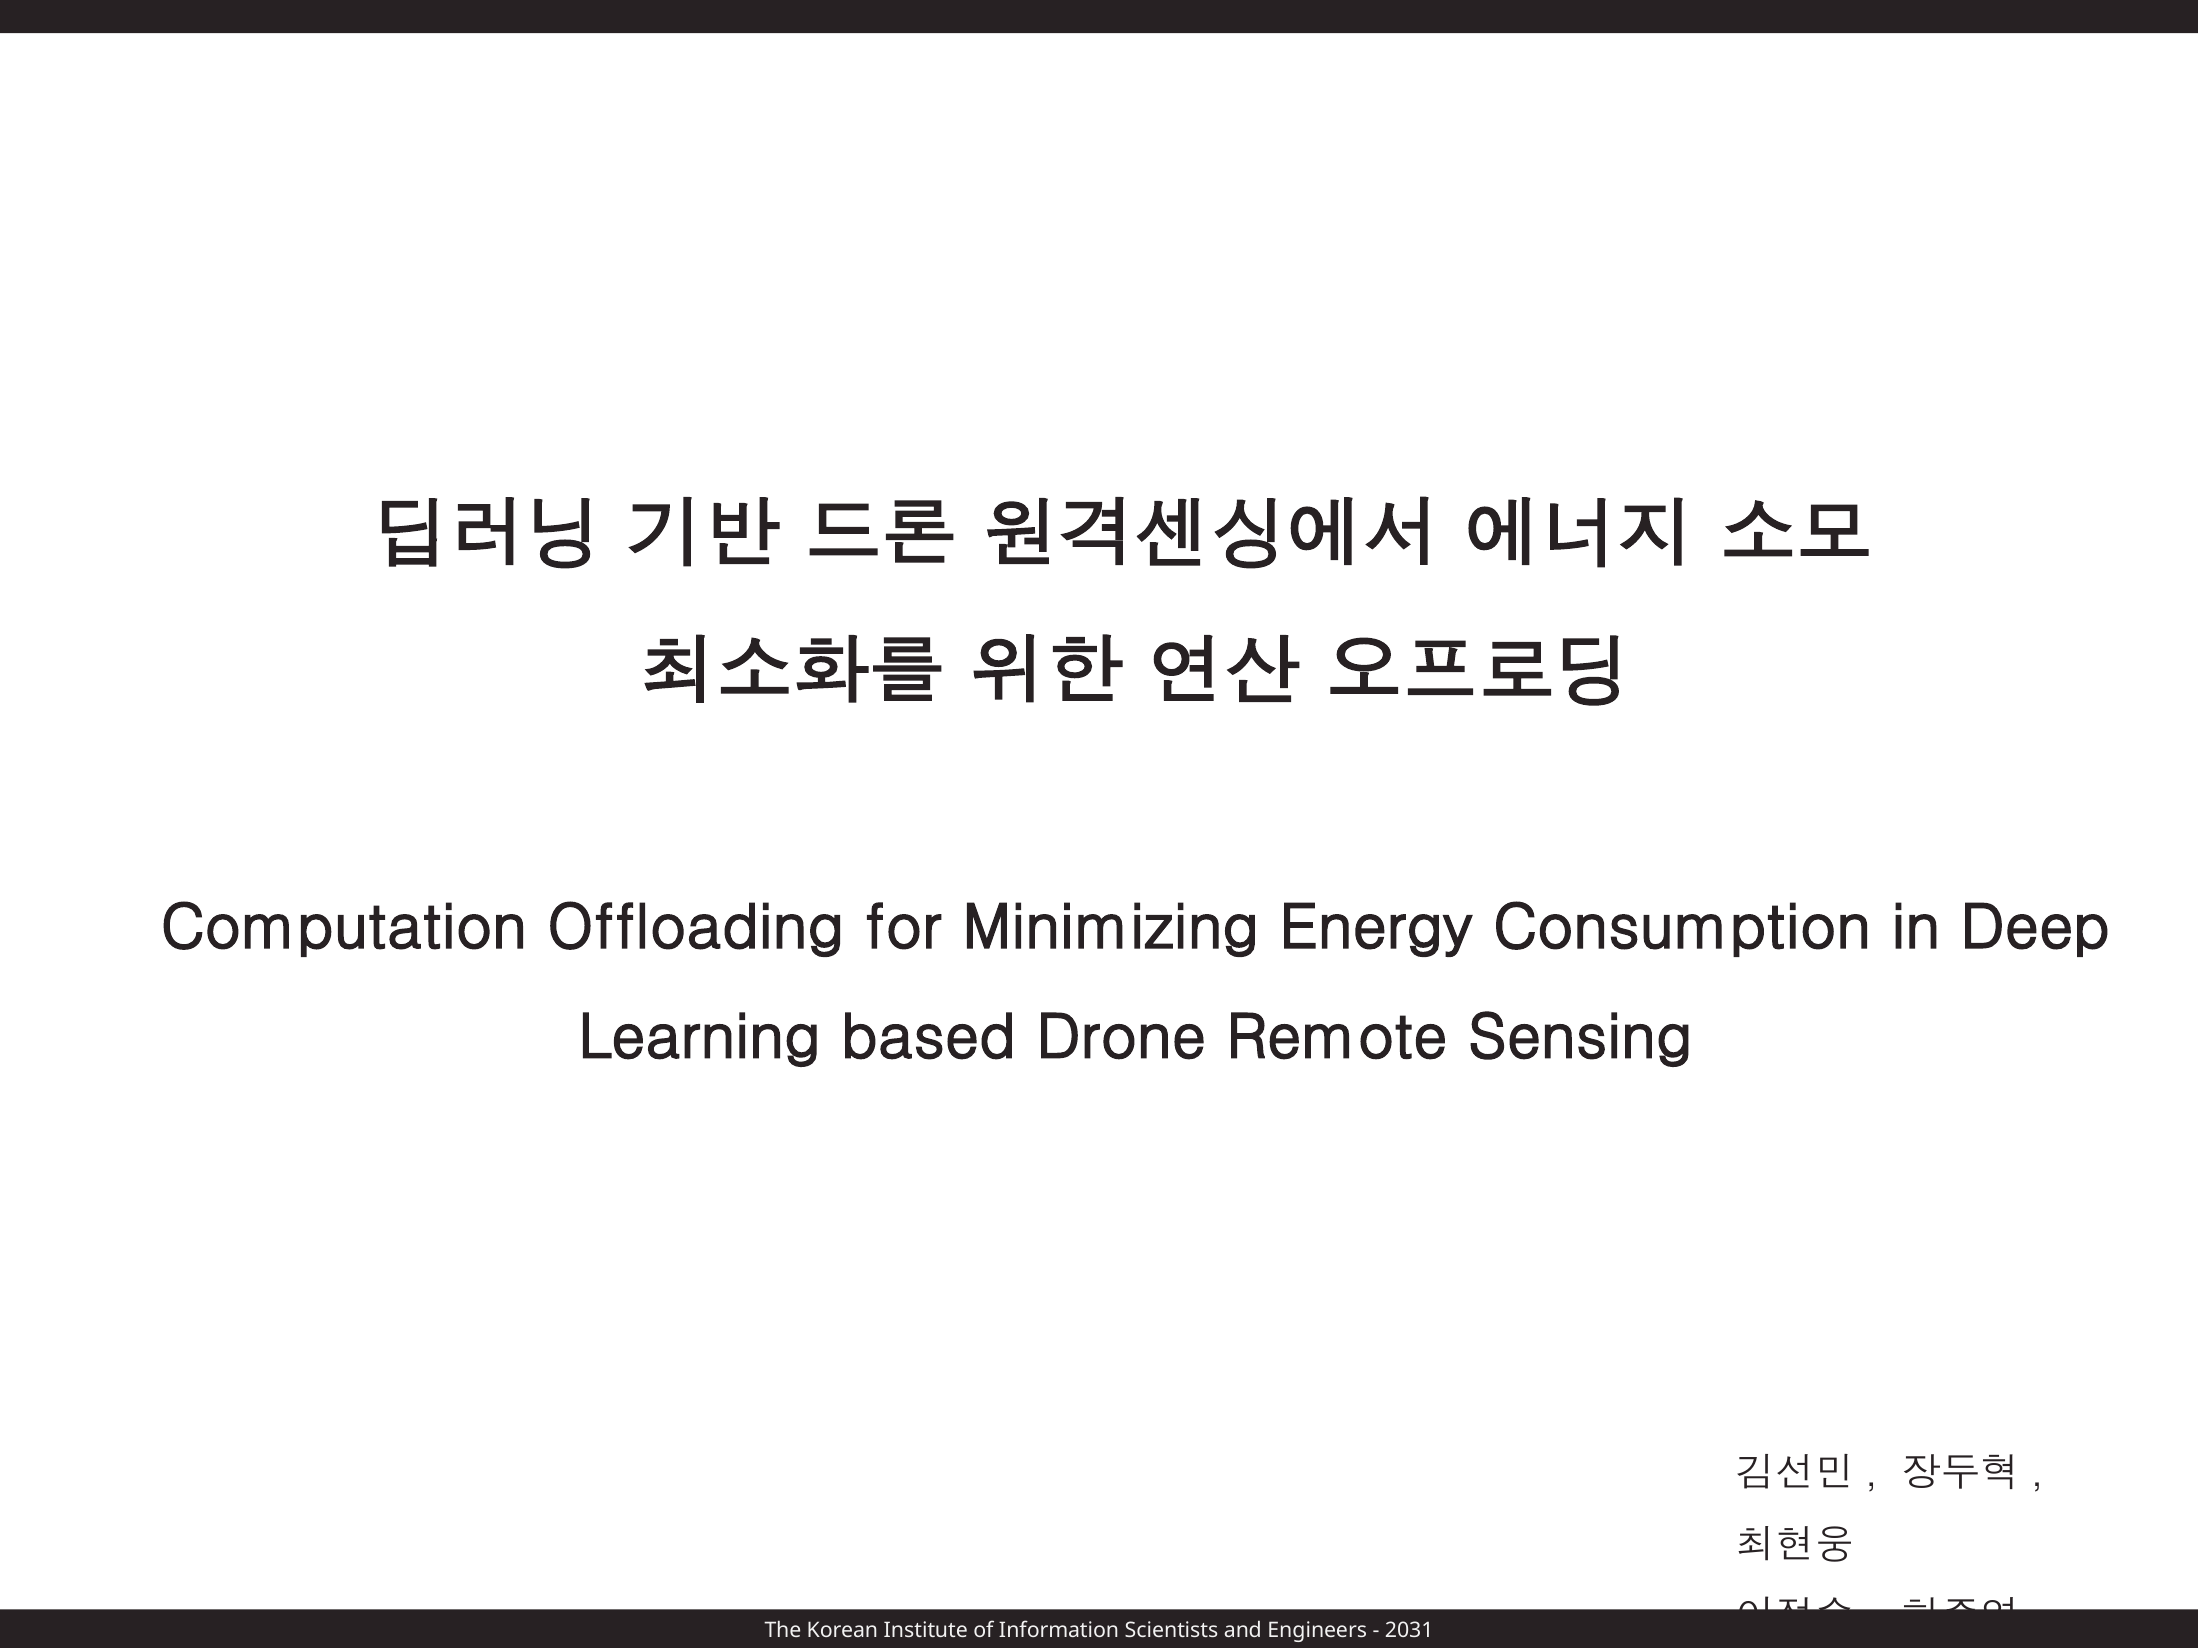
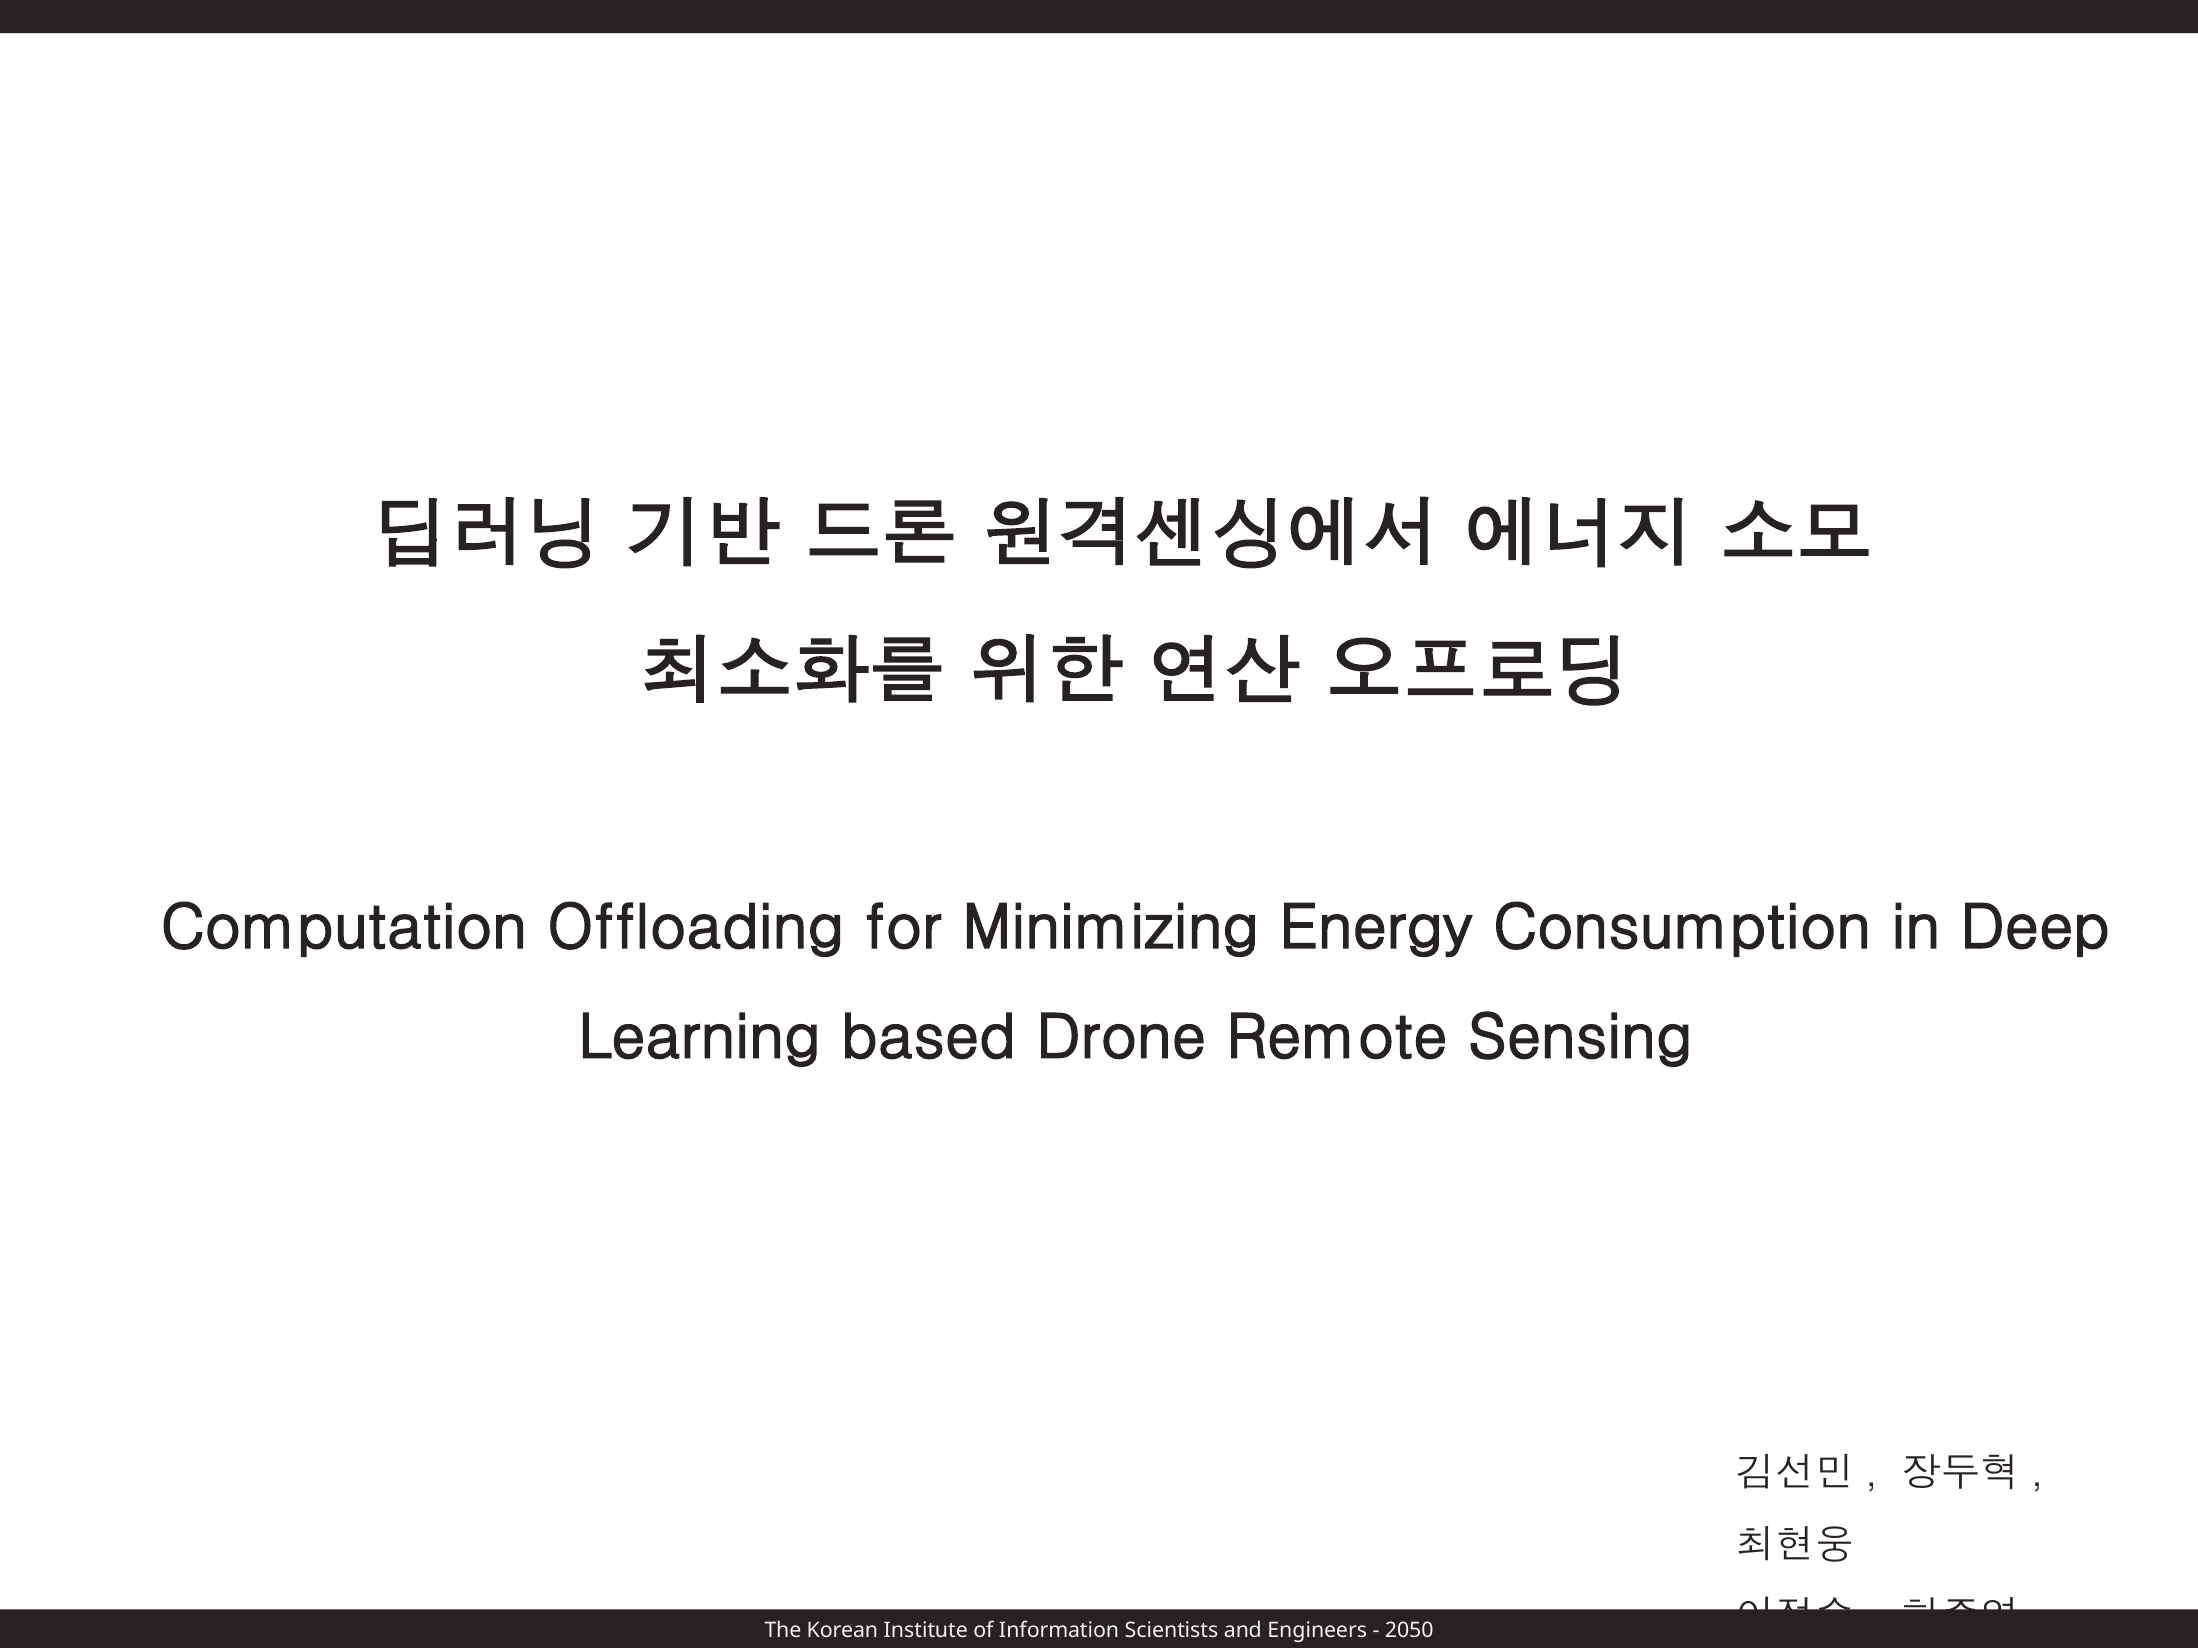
2031: 2031 -> 2050
